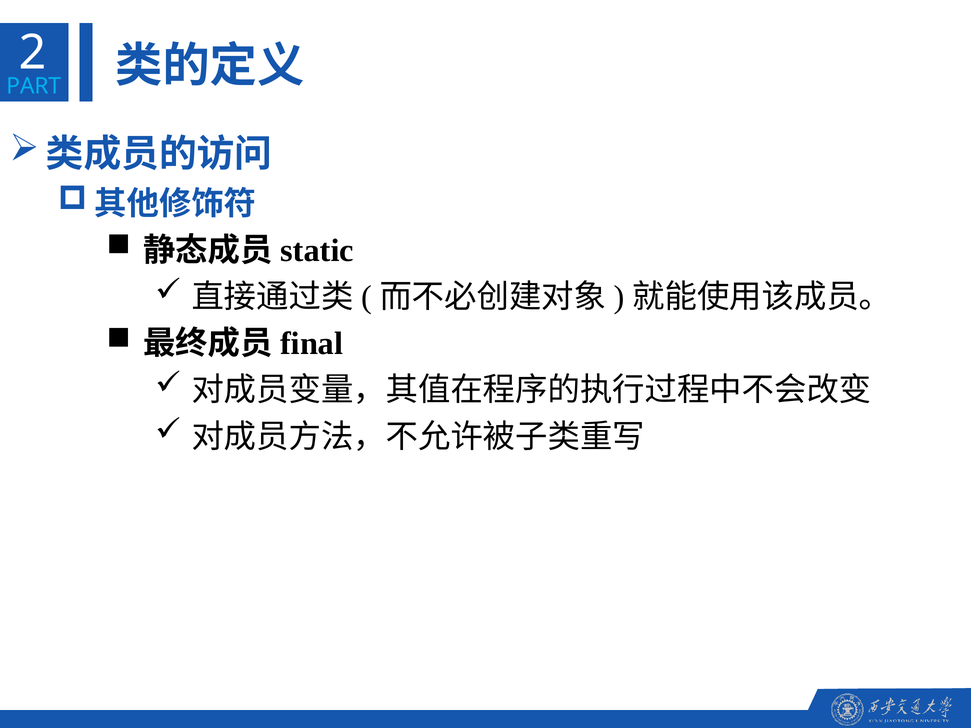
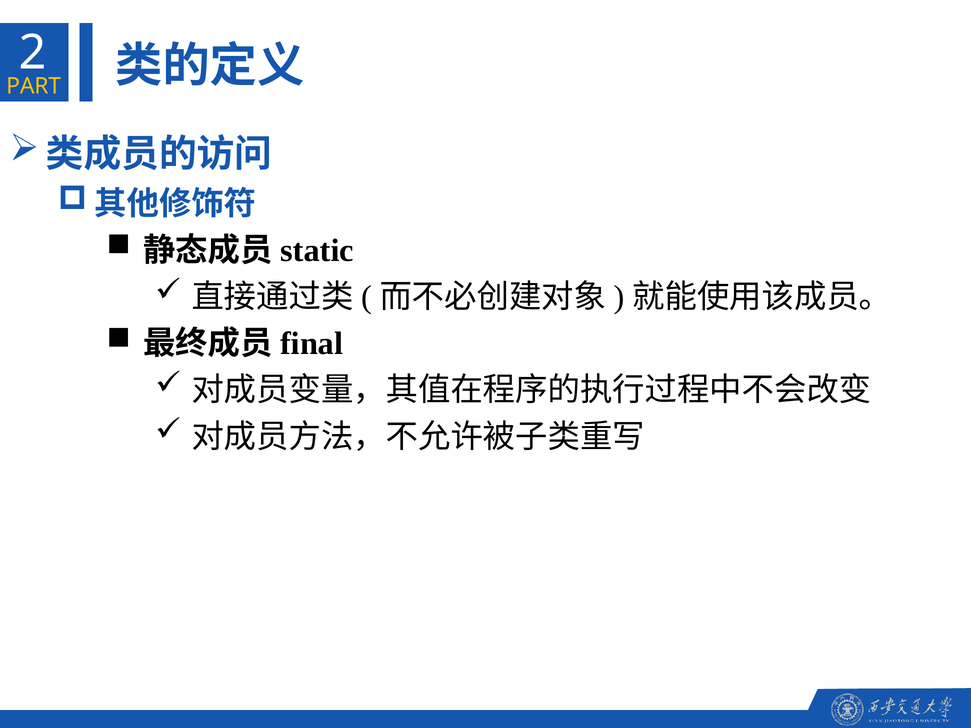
PART colour: light blue -> yellow
